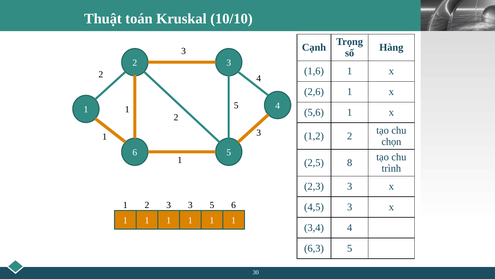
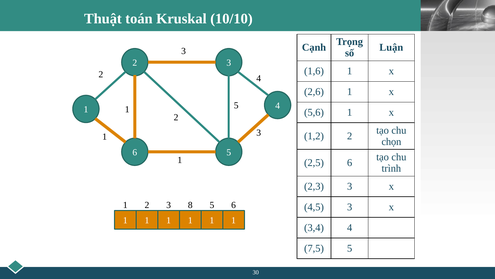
Hàng: Hàng -> Luận
2,5 8: 8 -> 6
3 3: 3 -> 8
6,3: 6,3 -> 7,5
